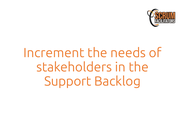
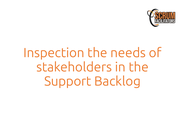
Increment: Increment -> Inspection
